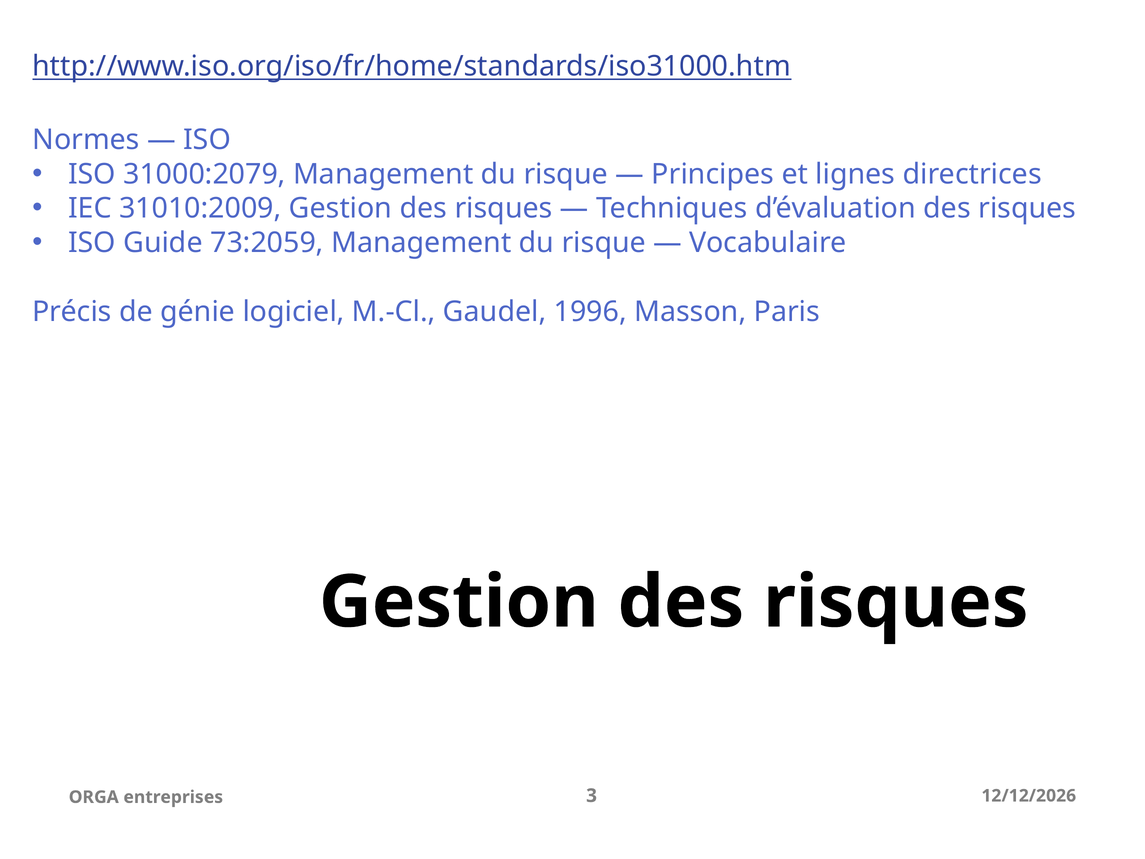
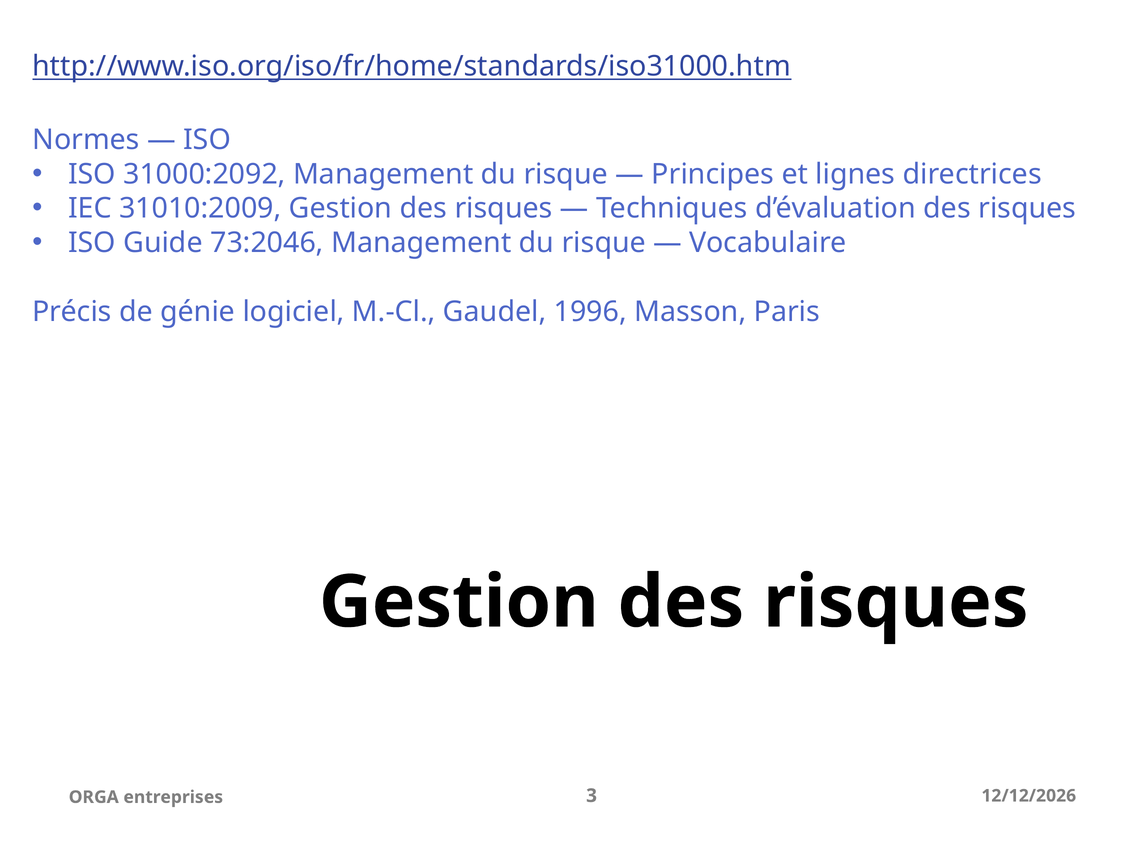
31000:2079: 31000:2079 -> 31000:2092
73:2059: 73:2059 -> 73:2046
